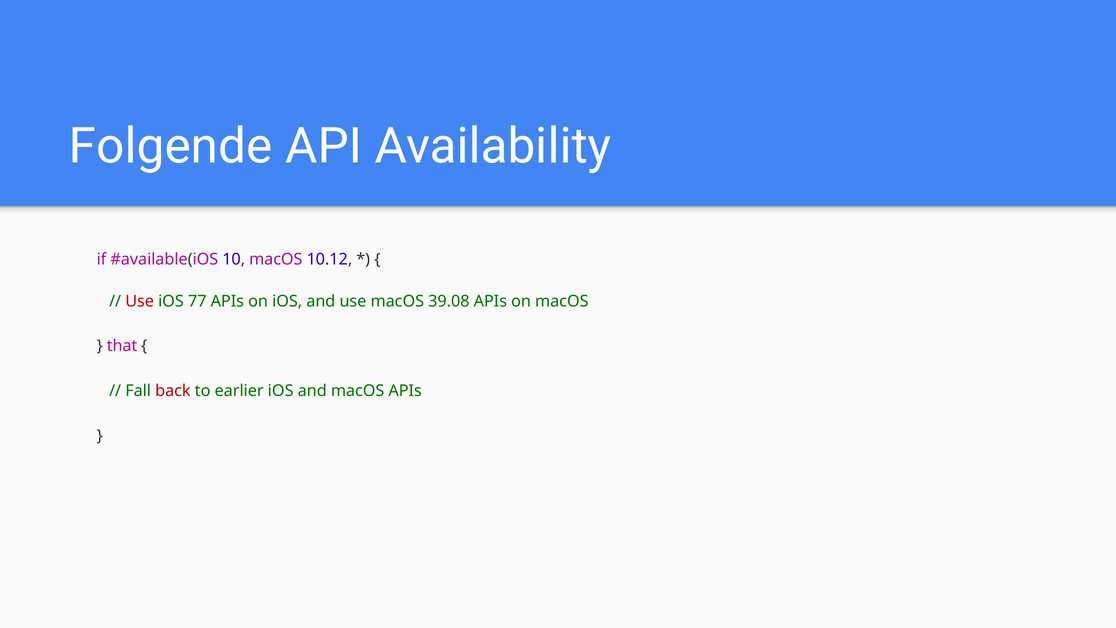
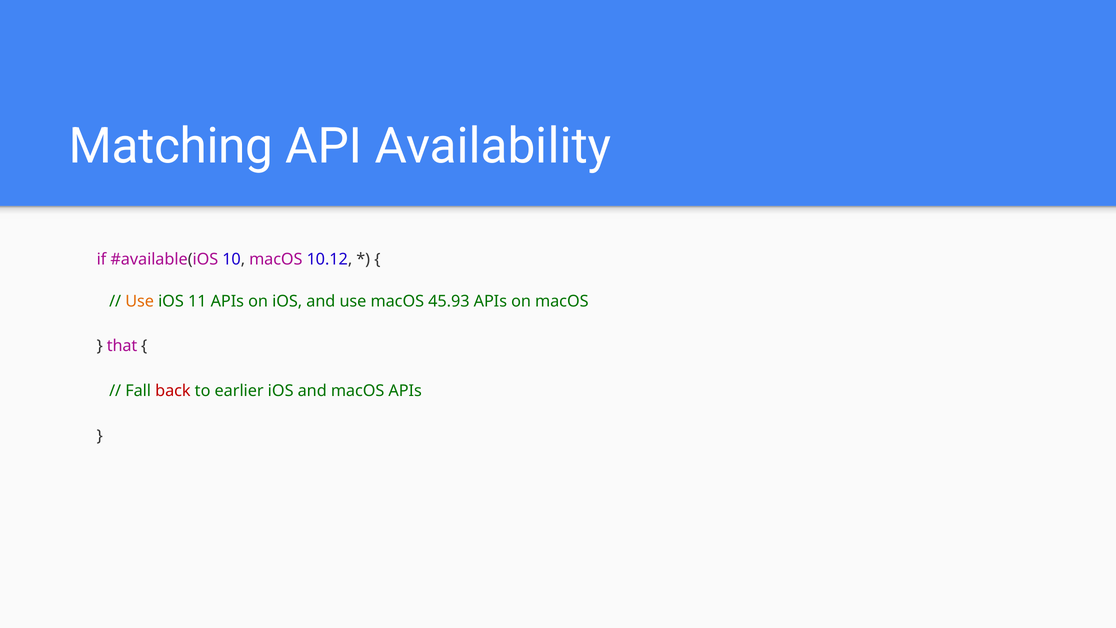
Folgende: Folgende -> Matching
Use at (140, 301) colour: red -> orange
77: 77 -> 11
39.08: 39.08 -> 45.93
